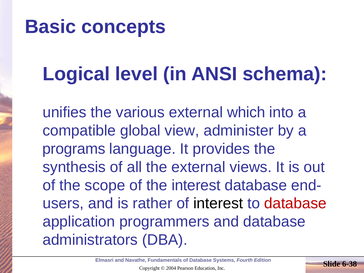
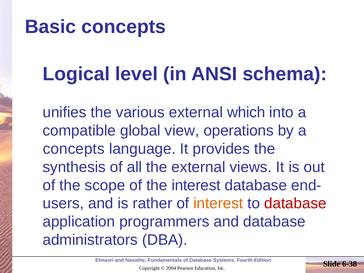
administer: administer -> operations
programs at (74, 149): programs -> concepts
interest at (218, 203) colour: black -> orange
